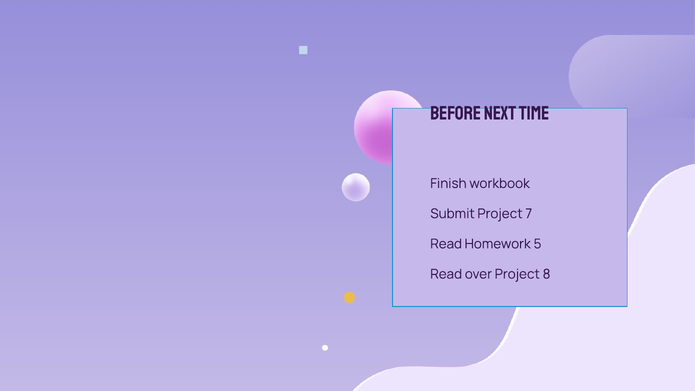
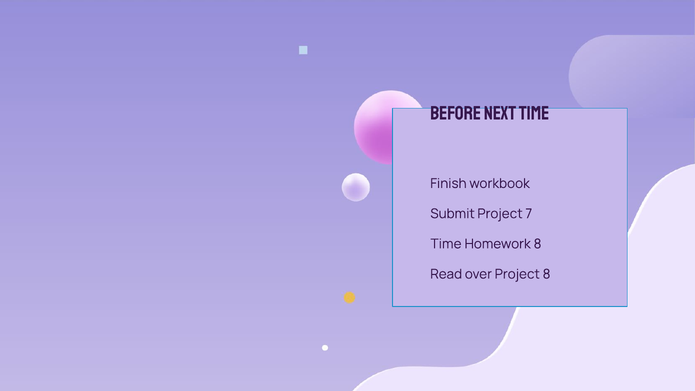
Read at (446, 244): Read -> Time
Homework 5: 5 -> 8
